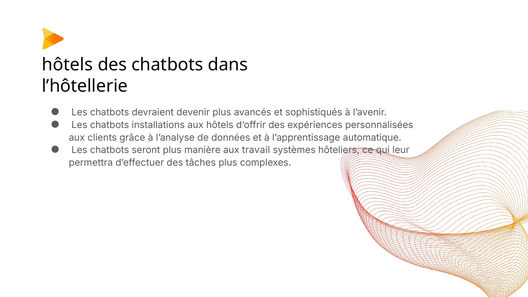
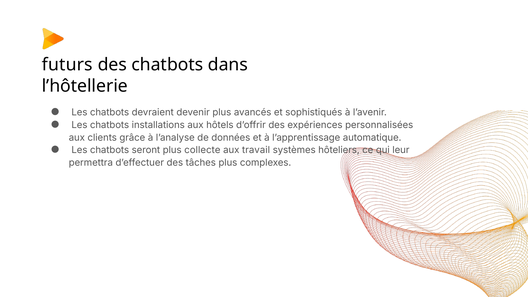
hôtels at (67, 65): hôtels -> futurs
manière: manière -> collecte
